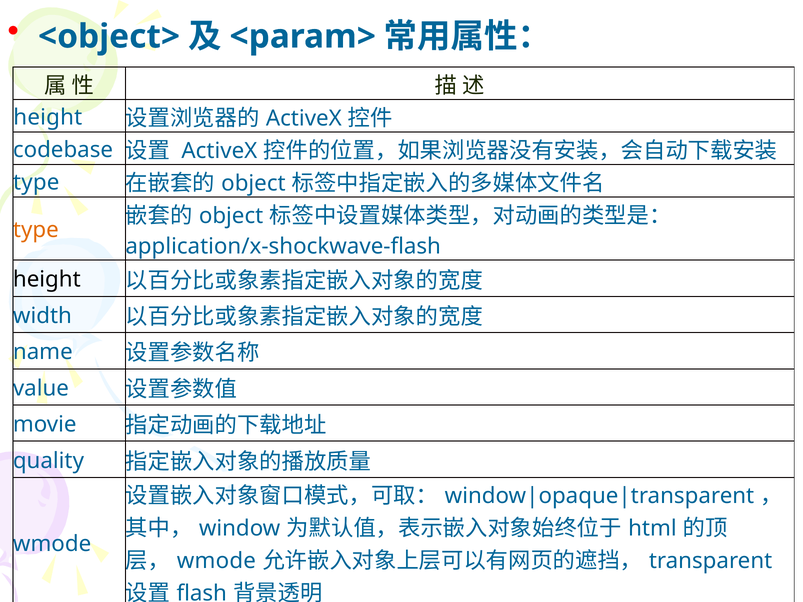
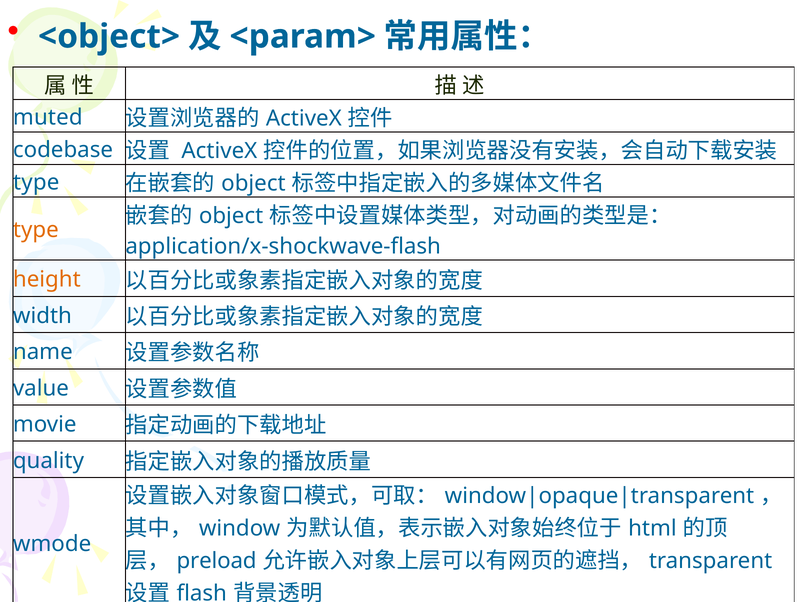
height at (48, 117): height -> muted
height at (47, 280) colour: black -> orange
wmode at (216, 561): wmode -> preload
